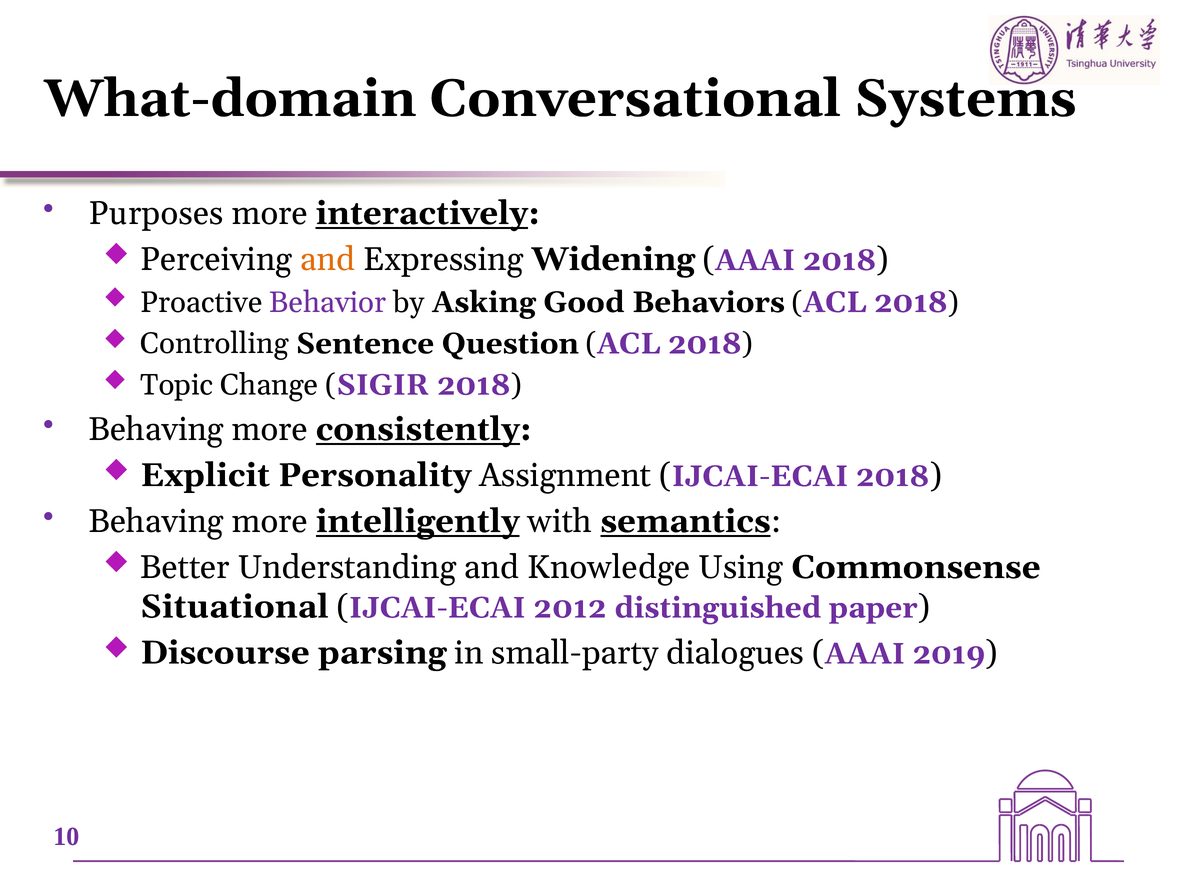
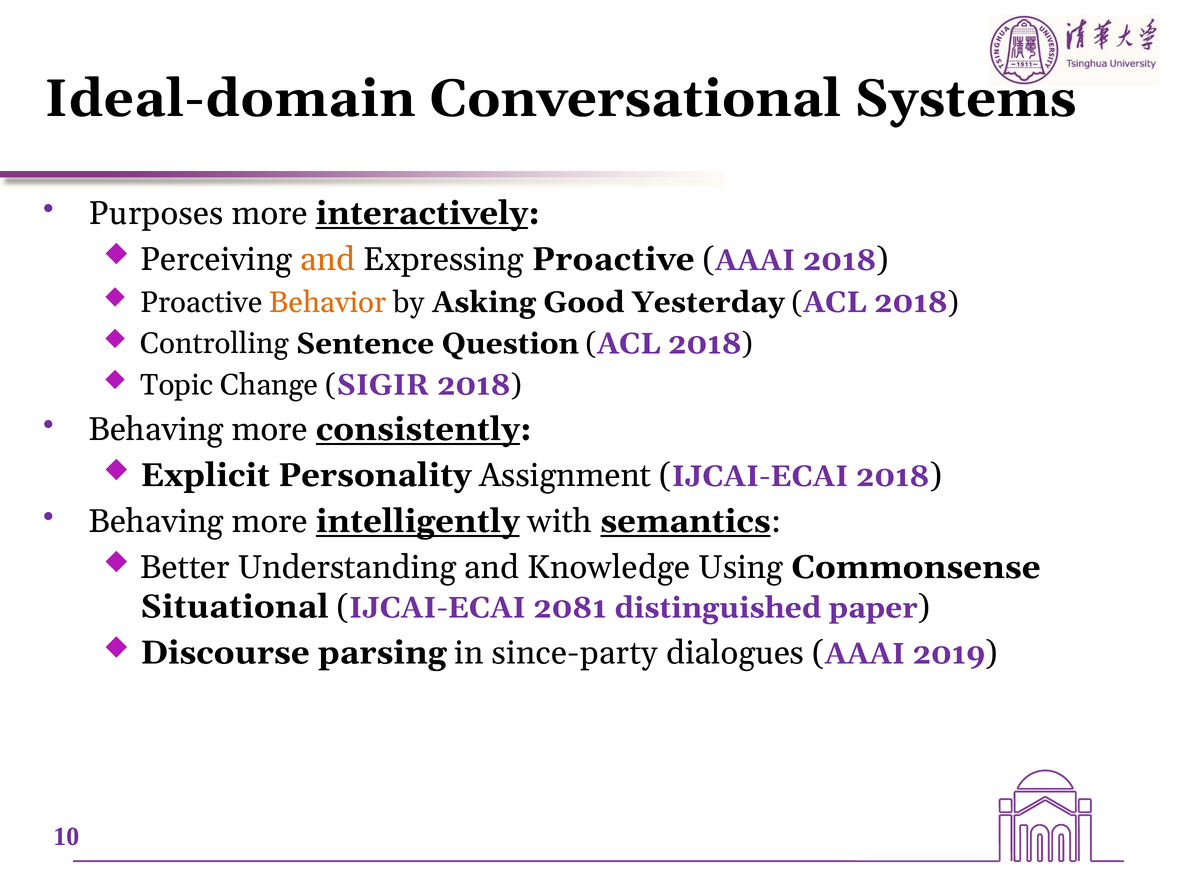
What-domain: What-domain -> Ideal-domain
Expressing Widening: Widening -> Proactive
Behavior colour: purple -> orange
Behaviors: Behaviors -> Yesterday
2012: 2012 -> 2081
small-party: small-party -> since-party
